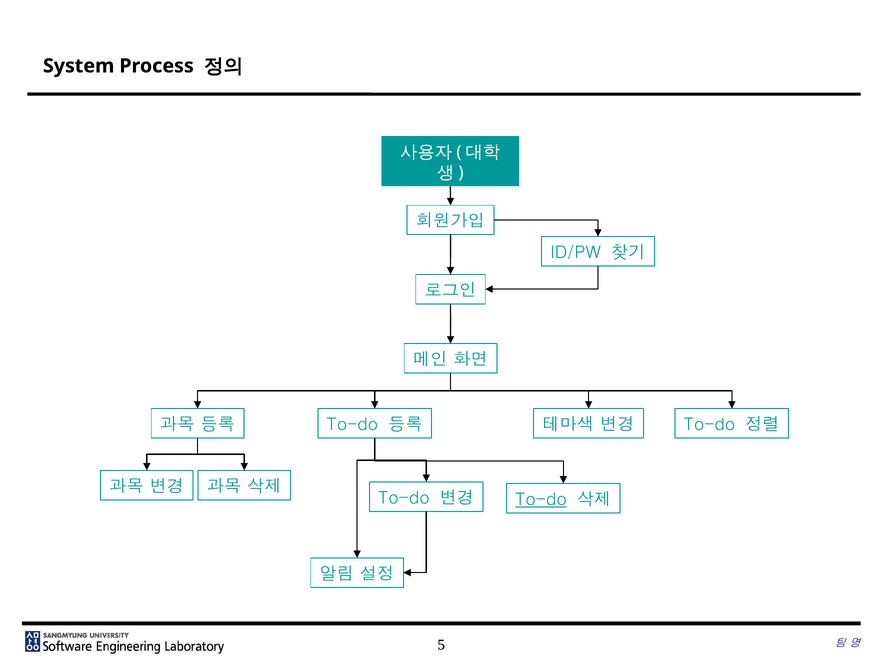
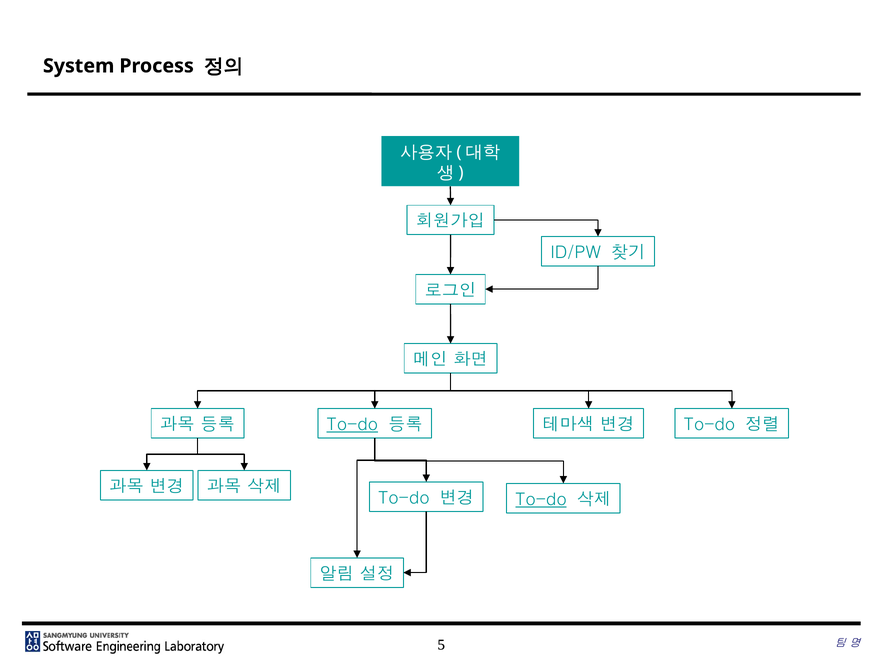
To-do at (352, 424) underline: none -> present
